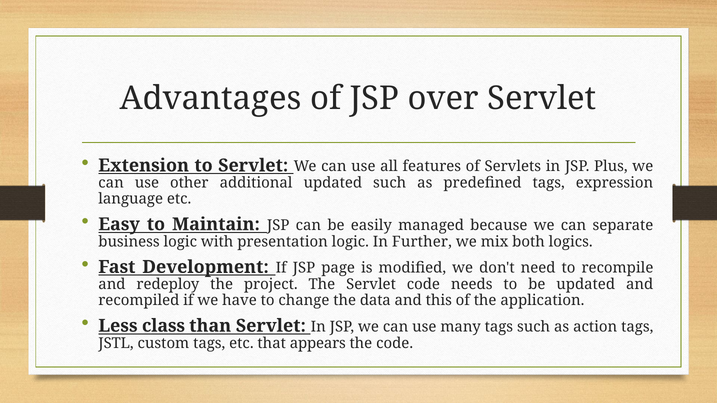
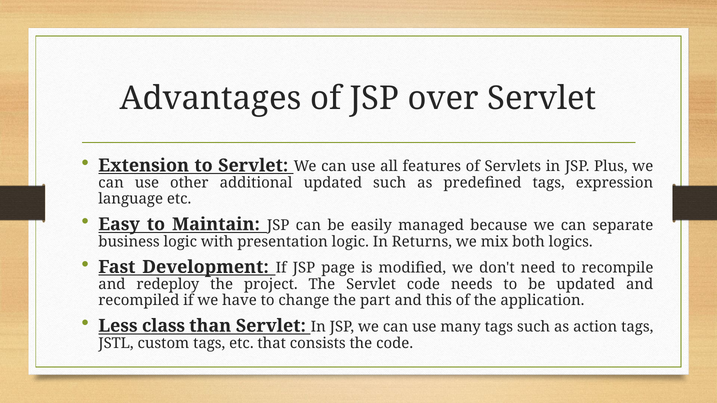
Further: Further -> Returns
data: data -> part
appears: appears -> consists
